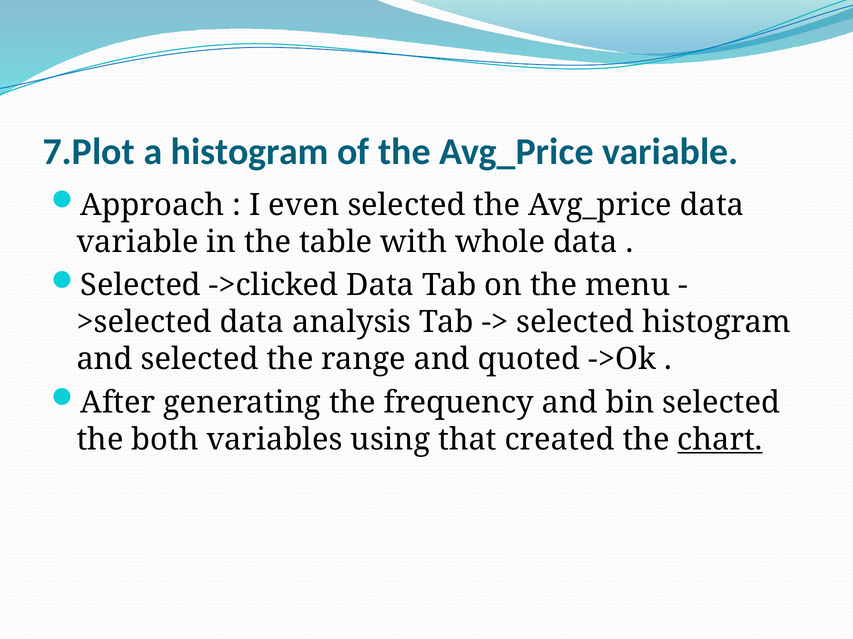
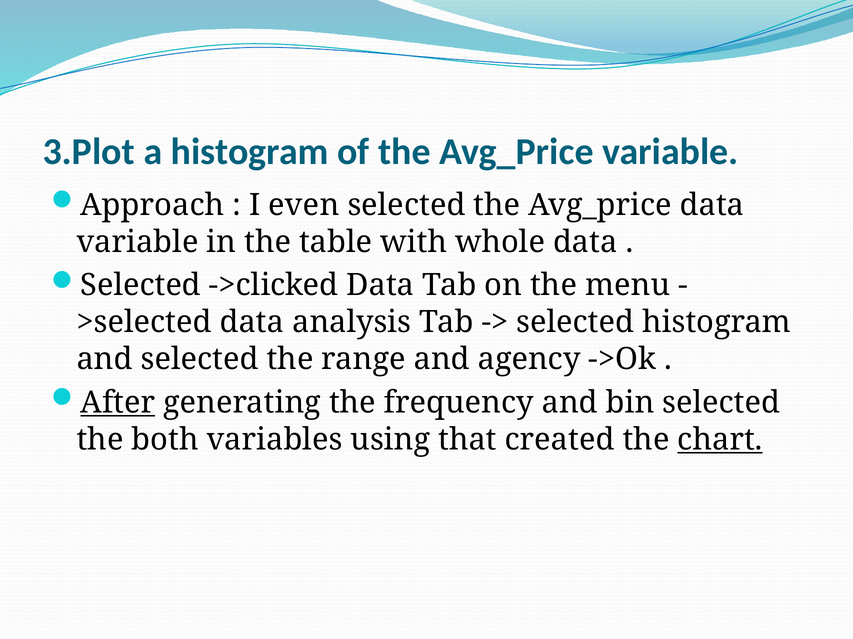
7.Plot: 7.Plot -> 3.Plot
quoted: quoted -> agency
After underline: none -> present
